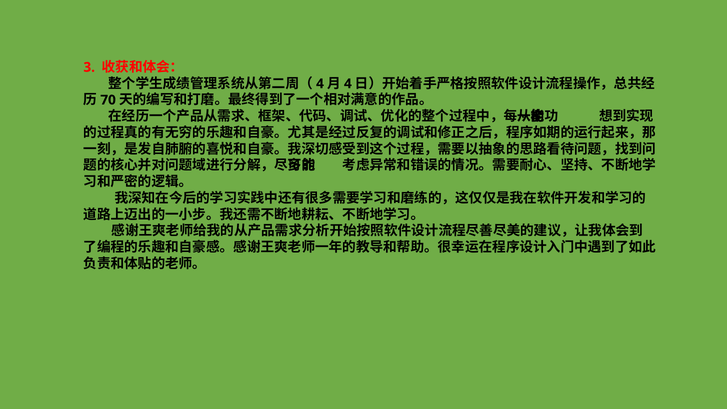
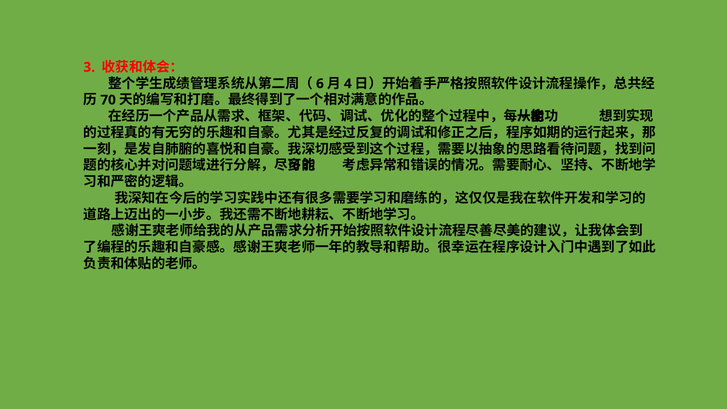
4 at (320, 84): 4 -> 6
